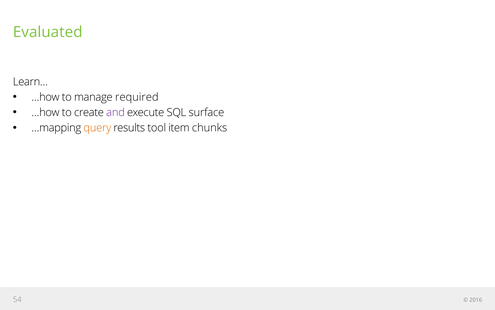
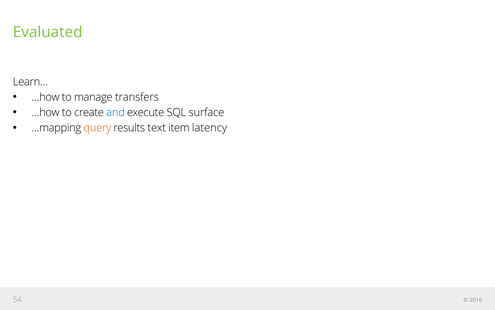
required: required -> transfers
and colour: purple -> blue
tool: tool -> text
chunks: chunks -> latency
